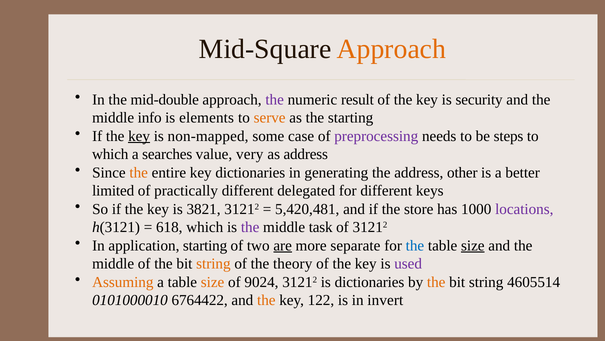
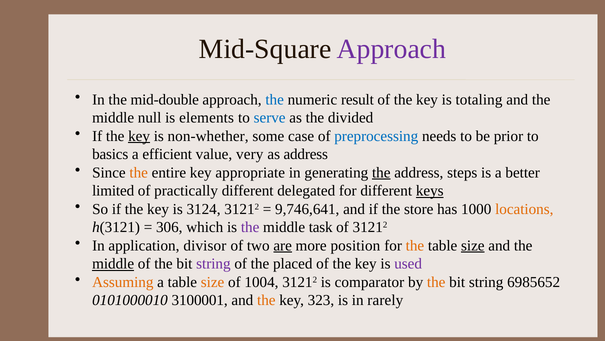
Approach at (391, 49) colour: orange -> purple
the at (275, 99) colour: purple -> blue
security: security -> totaling
info: info -> null
serve colour: orange -> blue
the starting: starting -> divided
non-mapped: non-mapped -> non-whether
preprocessing colour: purple -> blue
steps: steps -> prior
which at (110, 154): which -> basics
searches: searches -> efficient
key dictionaries: dictionaries -> appropriate
the at (381, 172) underline: none -> present
other: other -> steps
keys underline: none -> present
3821: 3821 -> 3124
5,420,481: 5,420,481 -> 9,746,641
locations colour: purple -> orange
618: 618 -> 306
application starting: starting -> divisor
separate: separate -> position
the at (415, 245) colour: blue -> orange
middle at (113, 263) underline: none -> present
string at (213, 263) colour: orange -> purple
theory: theory -> placed
9024: 9024 -> 1004
is dictionaries: dictionaries -> comparator
4605514: 4605514 -> 6985652
6764422: 6764422 -> 3100001
122: 122 -> 323
invert: invert -> rarely
